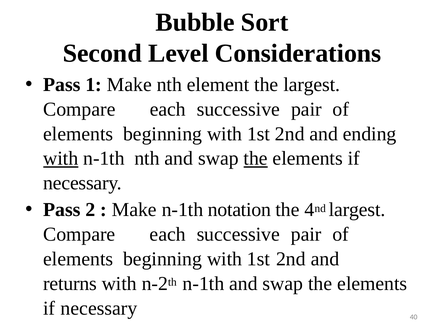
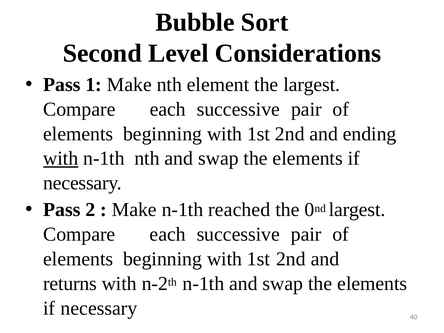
the at (256, 158) underline: present -> none
notation: notation -> reached
4: 4 -> 0
